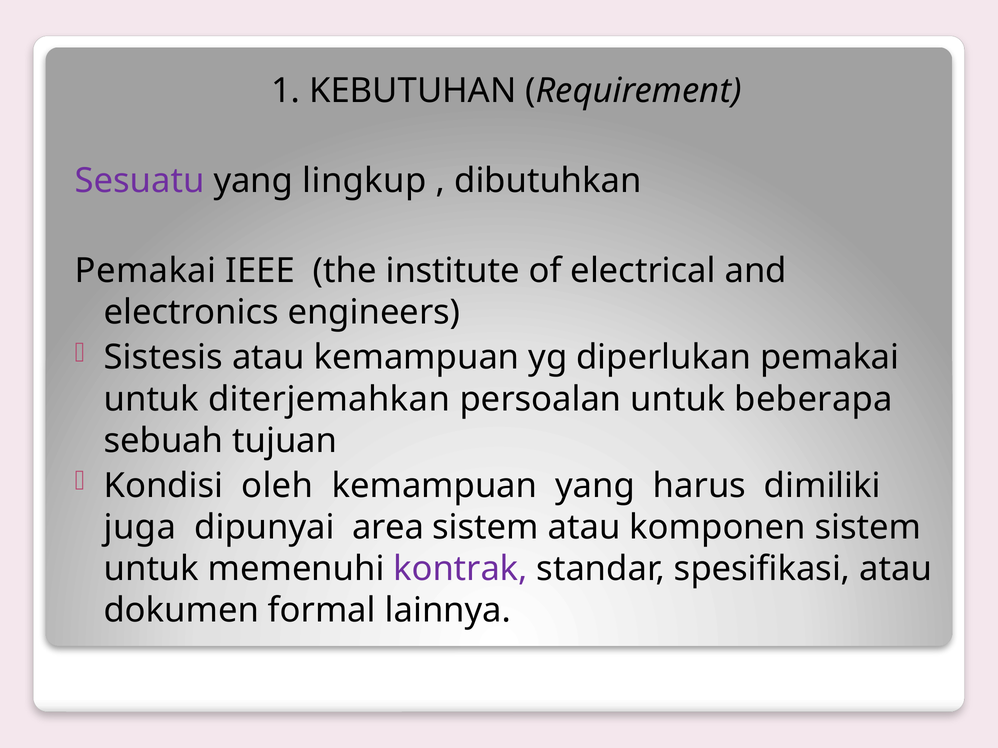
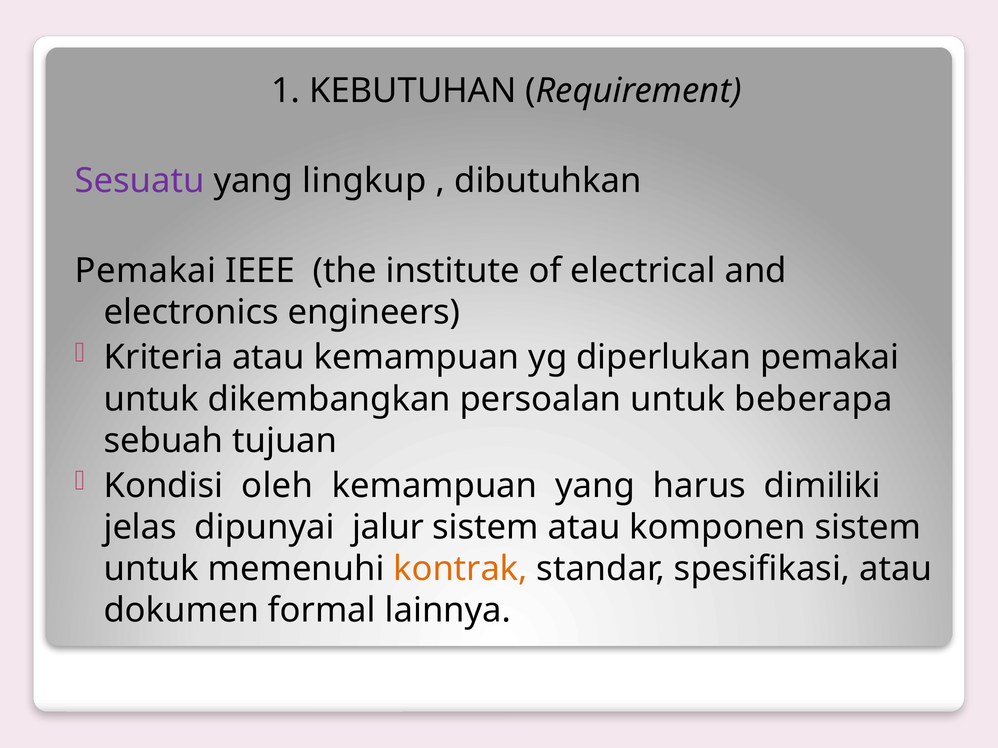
Sistesis: Sistesis -> Kriteria
diterjemahkan: diterjemahkan -> dikembangkan
juga: juga -> jelas
area: area -> jalur
kontrak colour: purple -> orange
